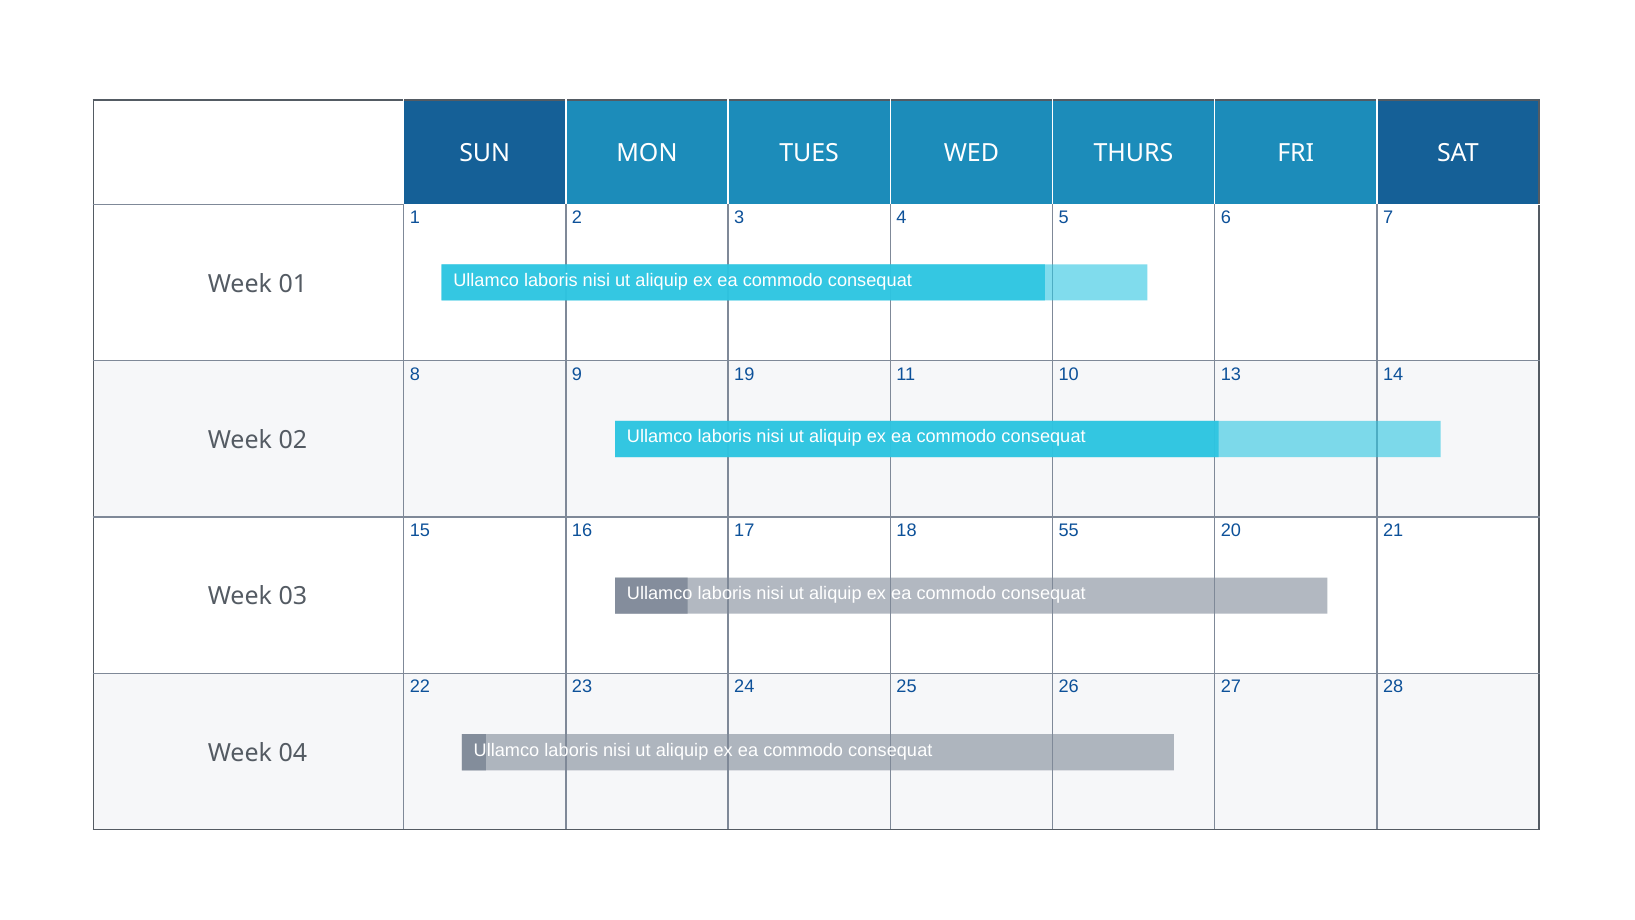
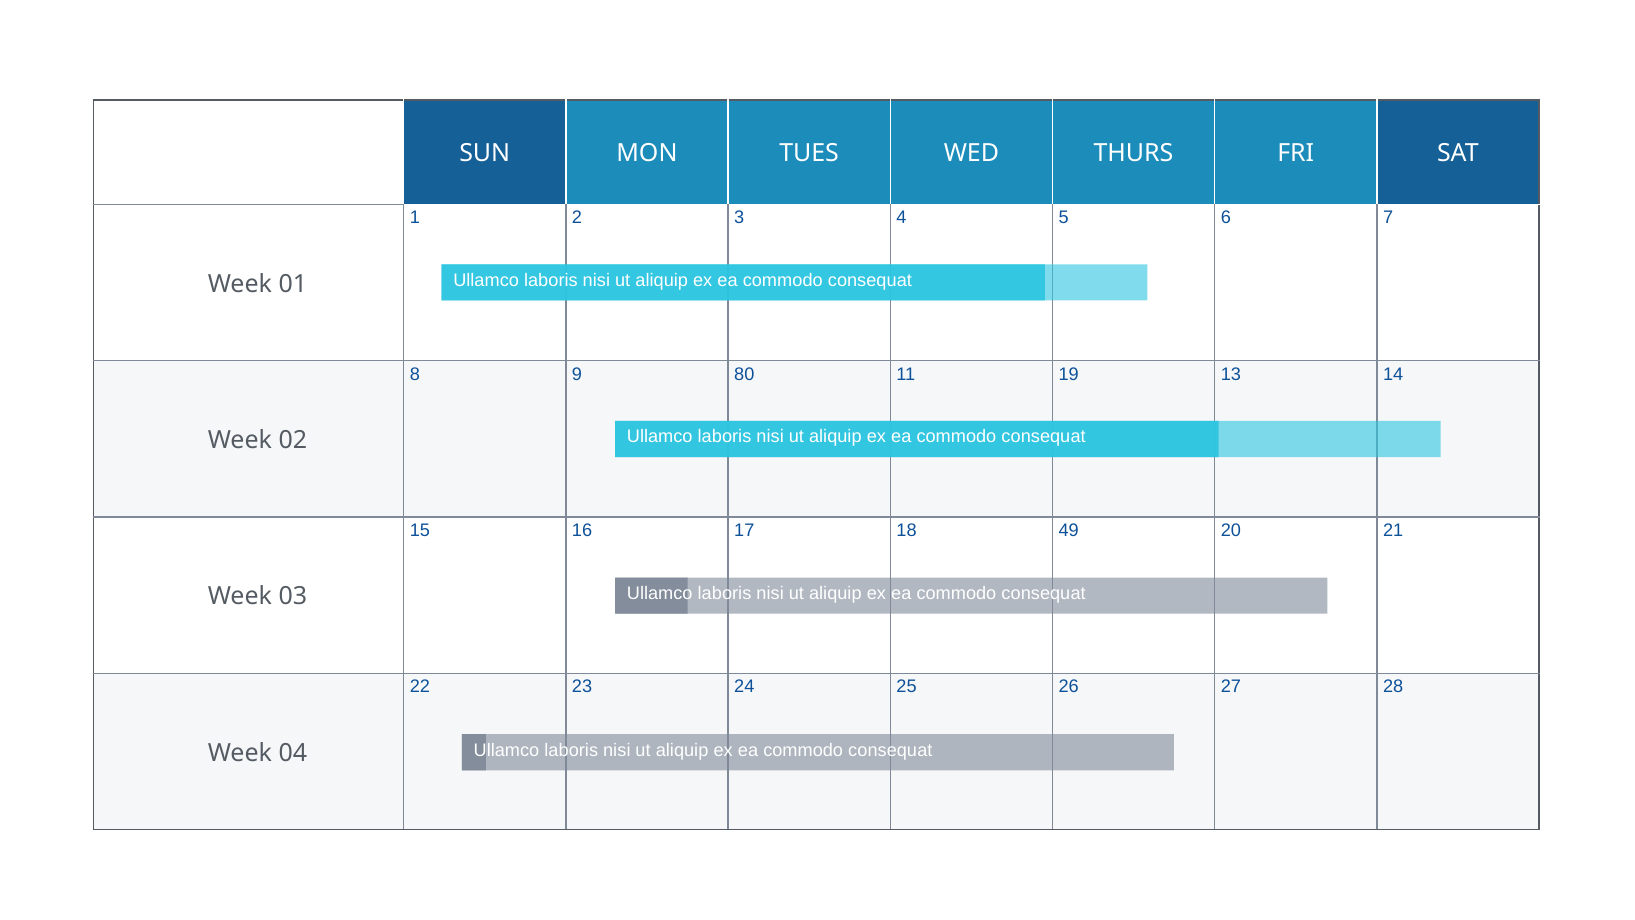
19: 19 -> 80
10: 10 -> 19
55: 55 -> 49
